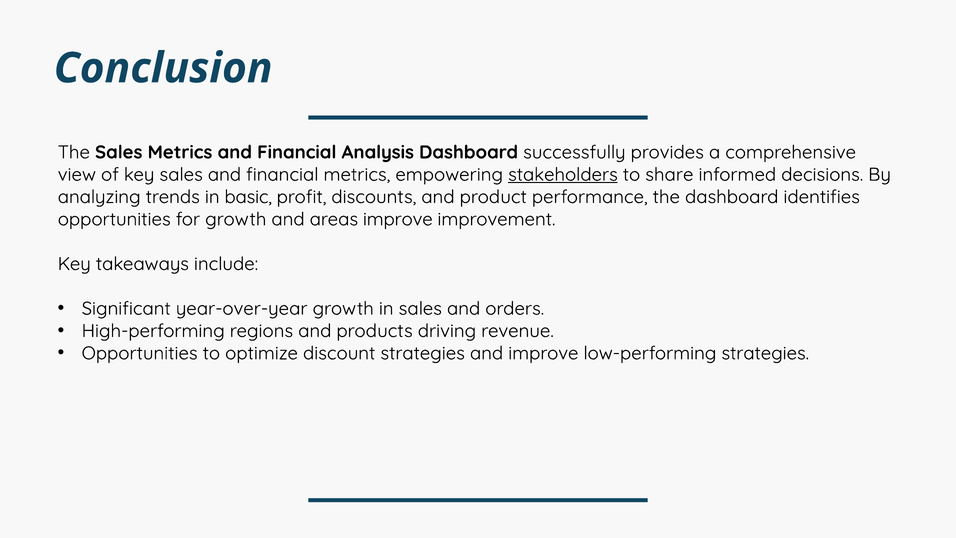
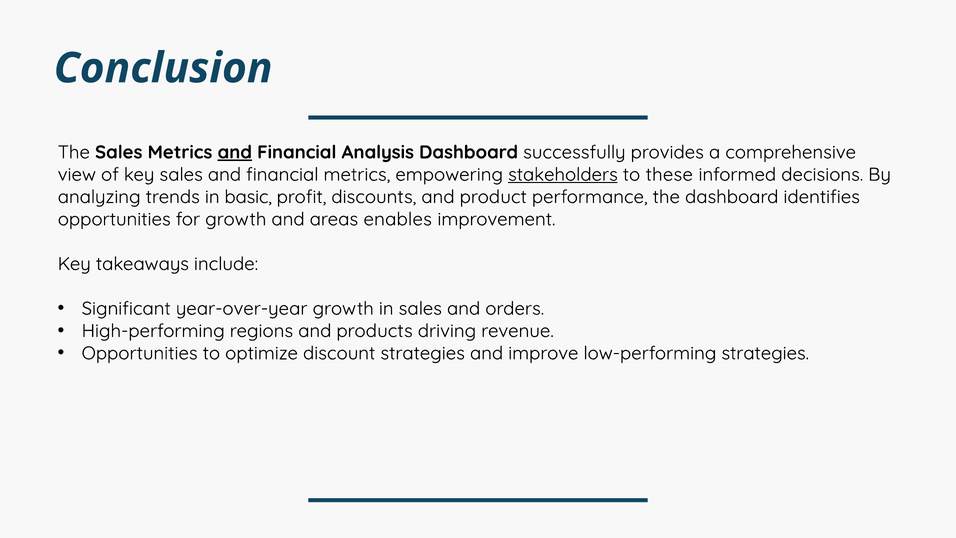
and at (235, 152) underline: none -> present
share: share -> these
areas improve: improve -> enables
